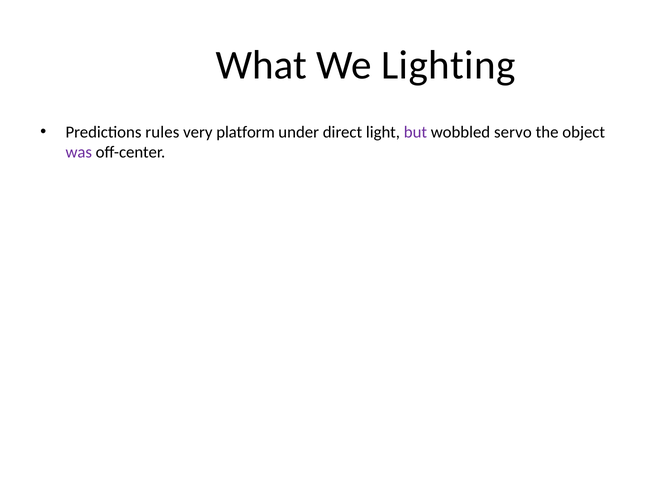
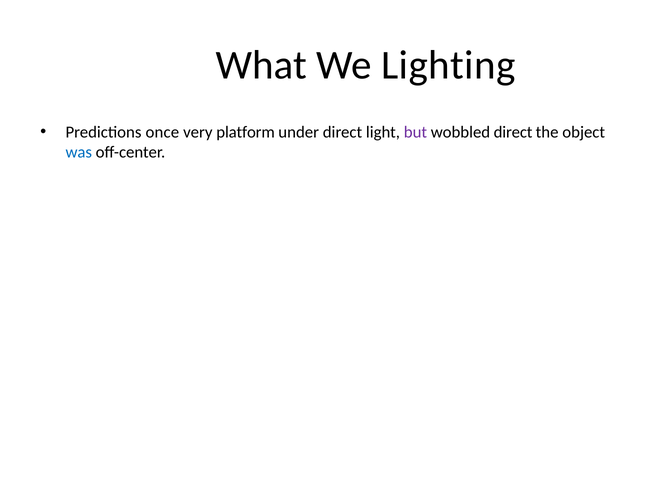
rules: rules -> once
wobbled servo: servo -> direct
was colour: purple -> blue
